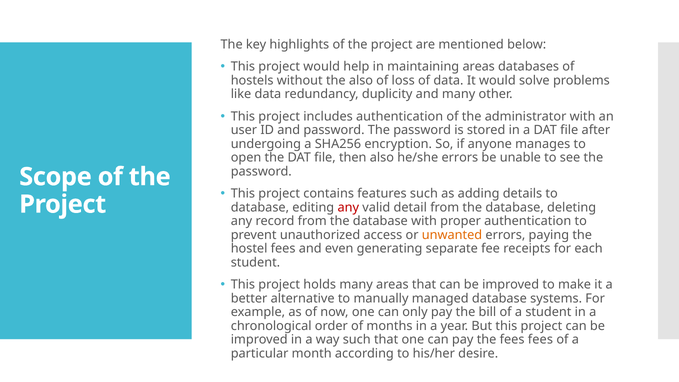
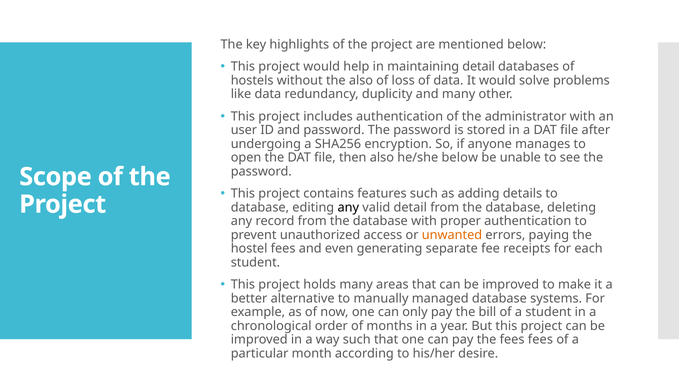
maintaining areas: areas -> detail
he/she errors: errors -> below
any at (348, 207) colour: red -> black
